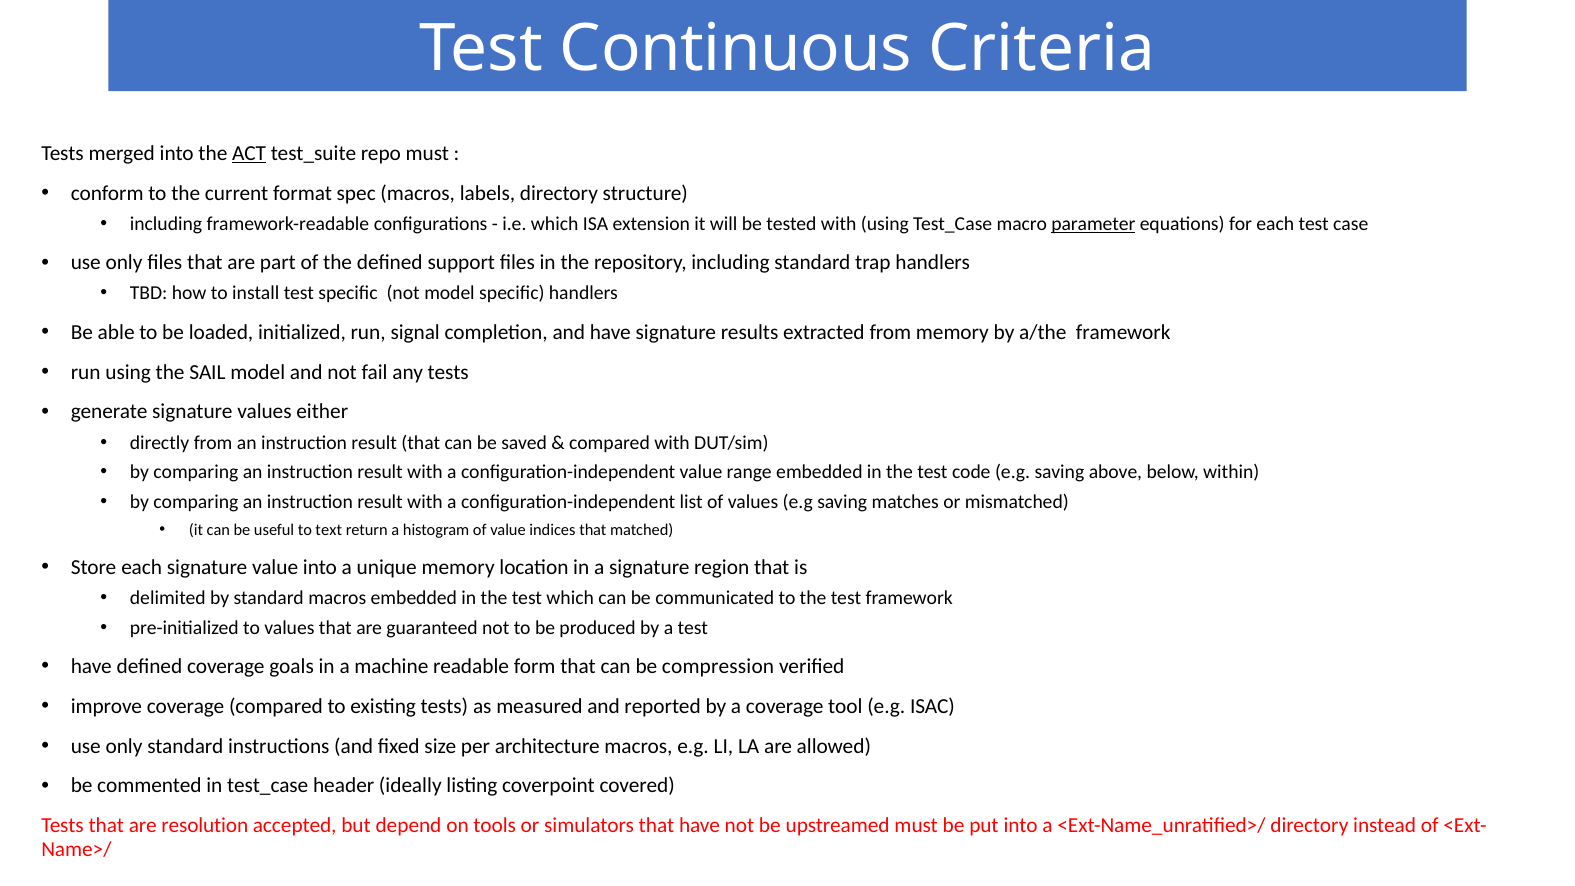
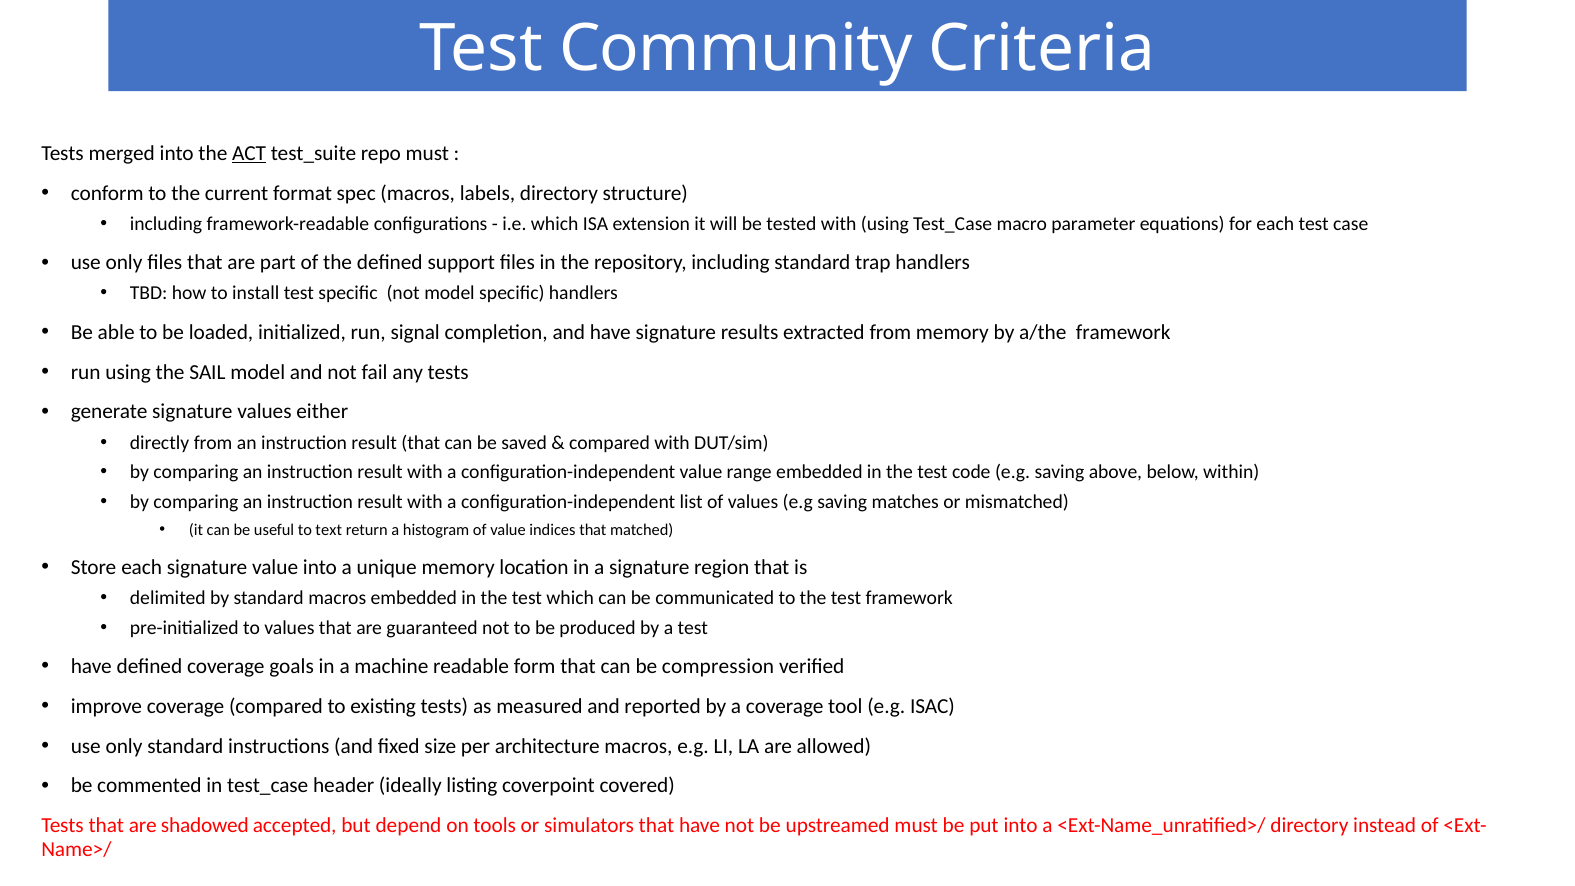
Continuous: Continuous -> Community
parameter underline: present -> none
resolution: resolution -> shadowed
